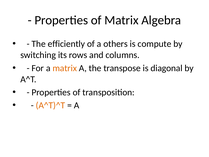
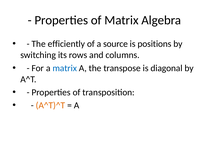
others: others -> source
compute: compute -> positions
matrix at (65, 68) colour: orange -> blue
